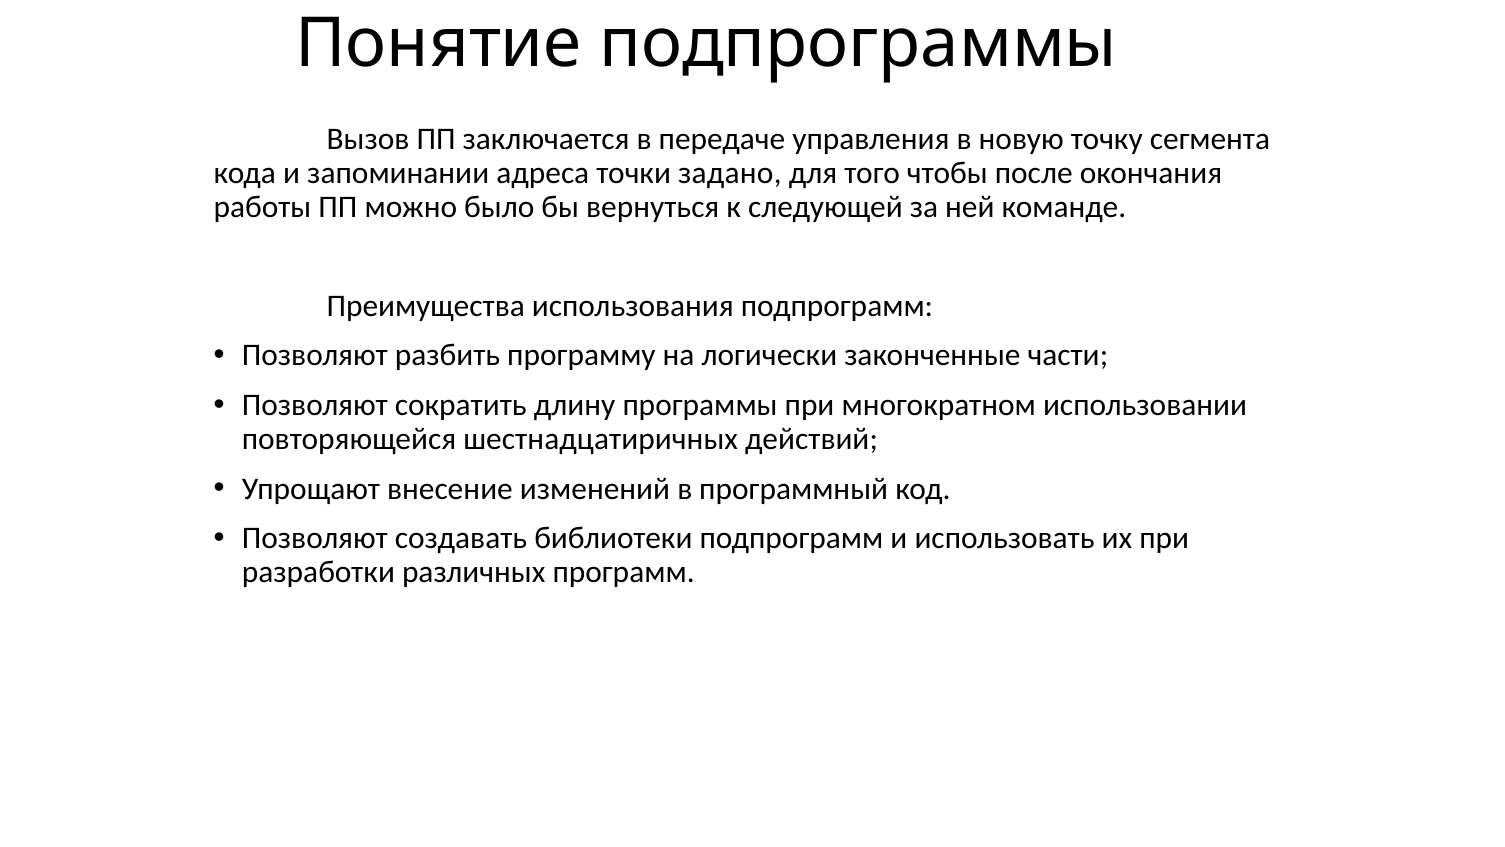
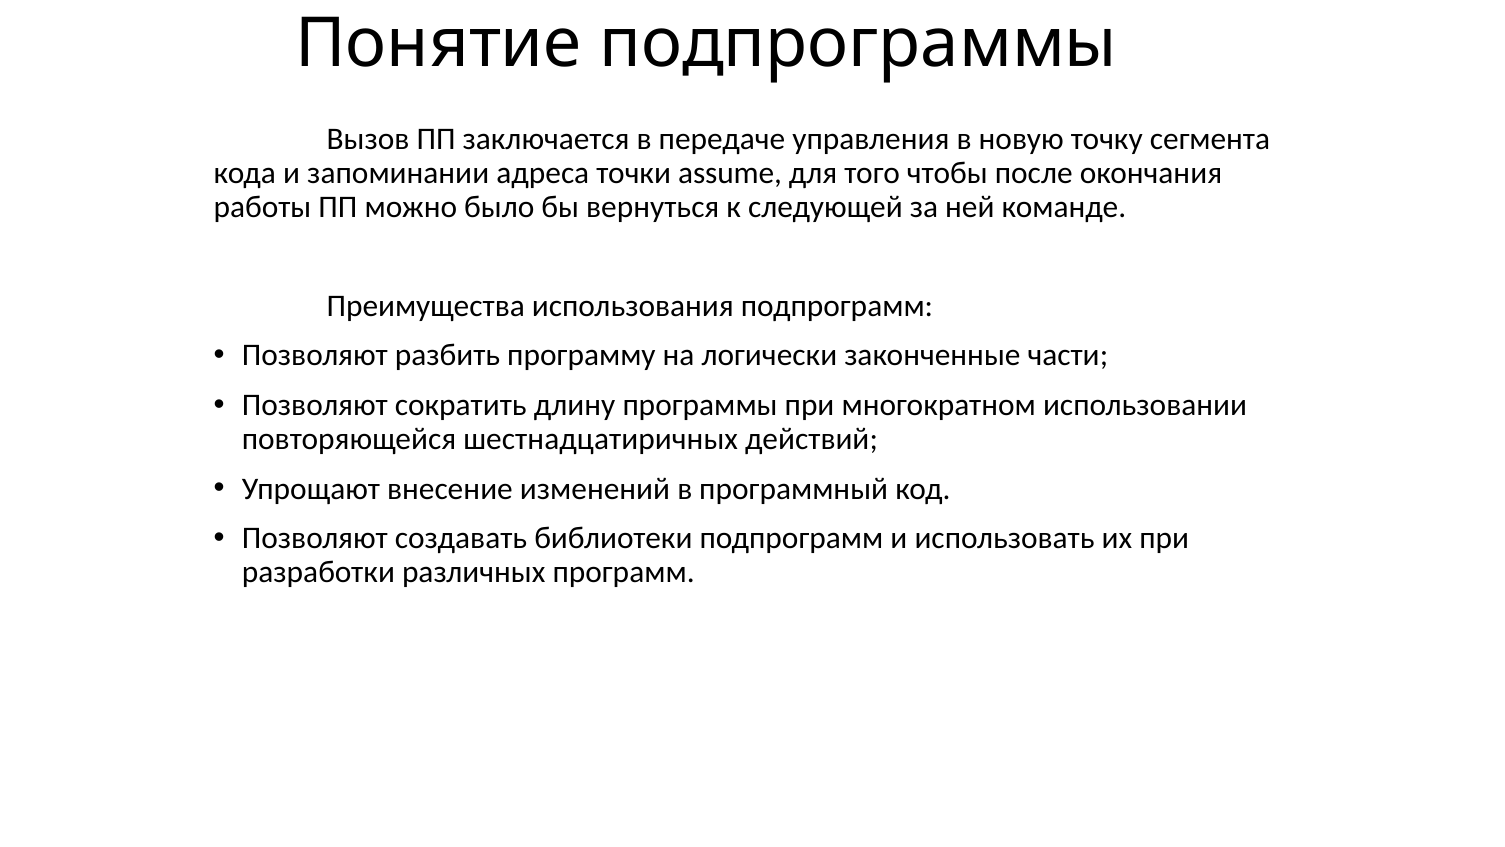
задано: задано -> assume
